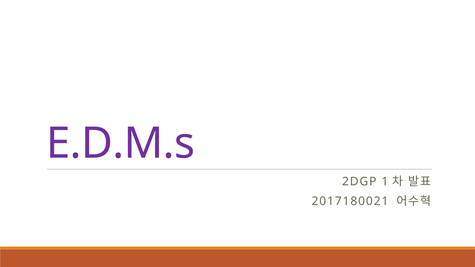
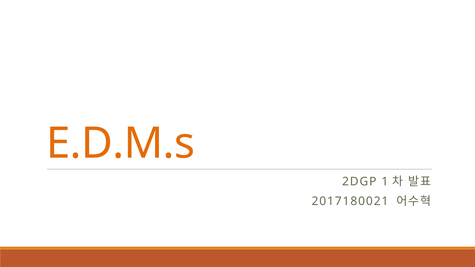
E.D.M.s colour: purple -> orange
